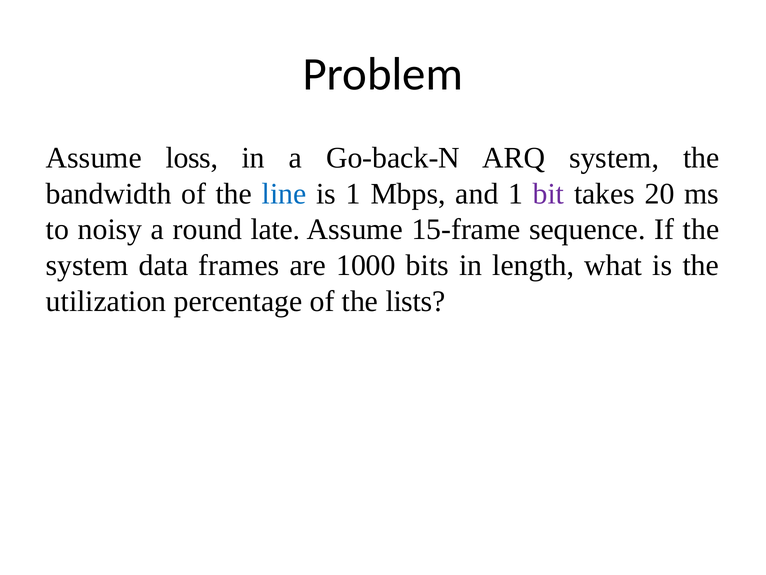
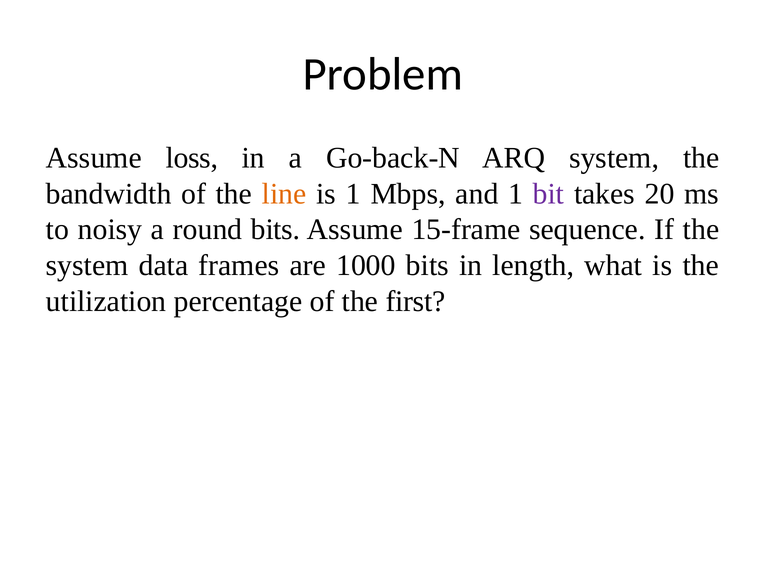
line colour: blue -> orange
round late: late -> bits
lists: lists -> first
